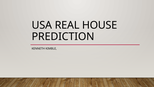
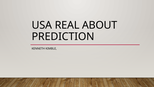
HOUSE: HOUSE -> ABOUT
